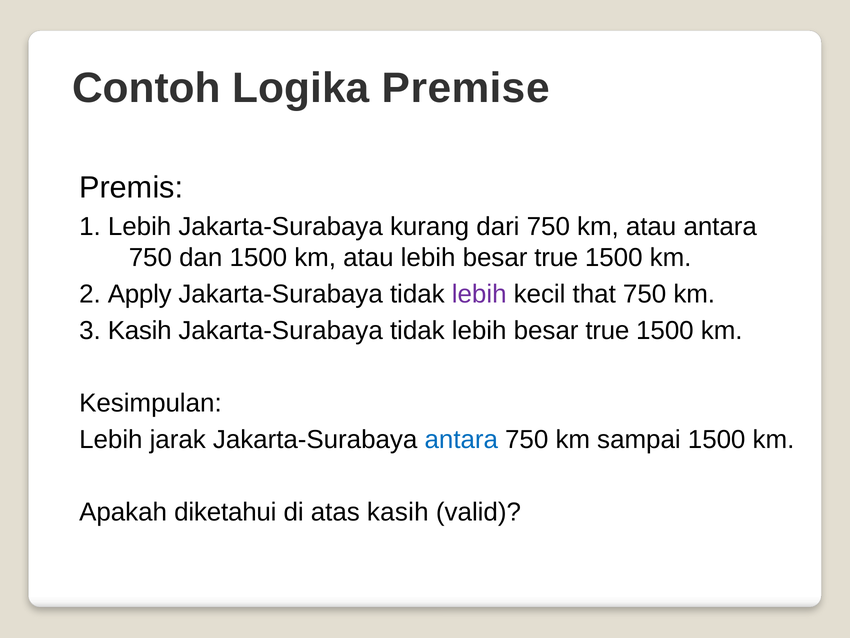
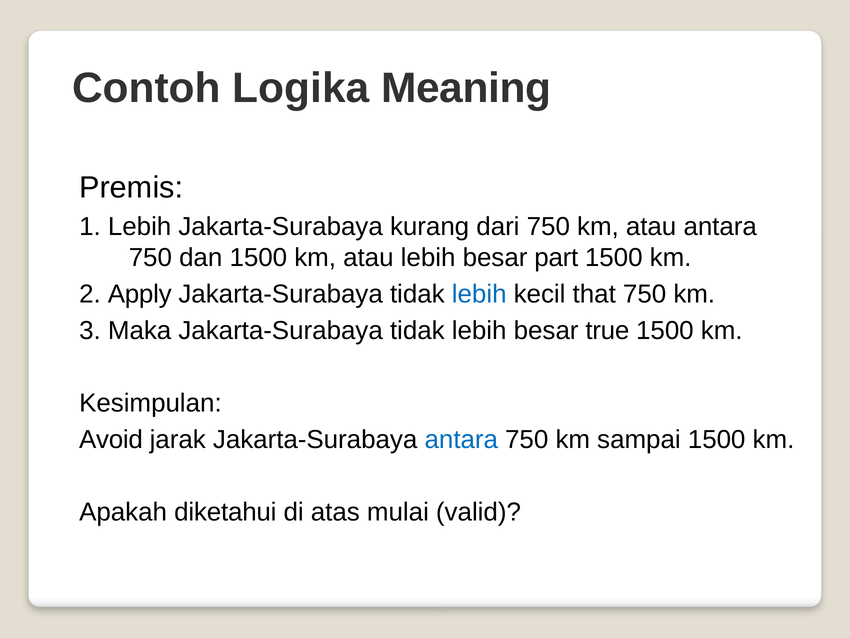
Premise: Premise -> Meaning
atau lebih besar true: true -> part
lebih at (479, 294) colour: purple -> blue
3 Kasih: Kasih -> Maka
Lebih at (111, 439): Lebih -> Avoid
atas kasih: kasih -> mulai
